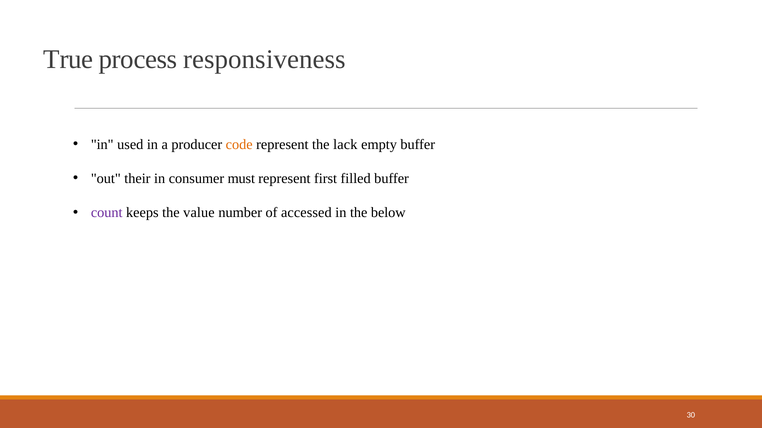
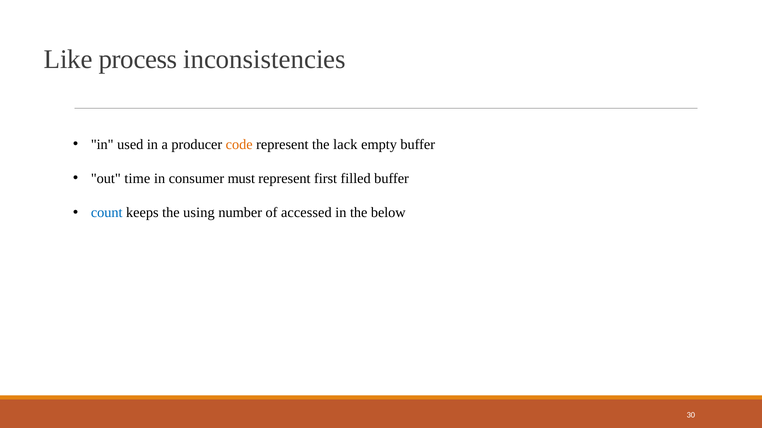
True: True -> Like
responsiveness: responsiveness -> inconsistencies
their: their -> time
count colour: purple -> blue
value: value -> using
